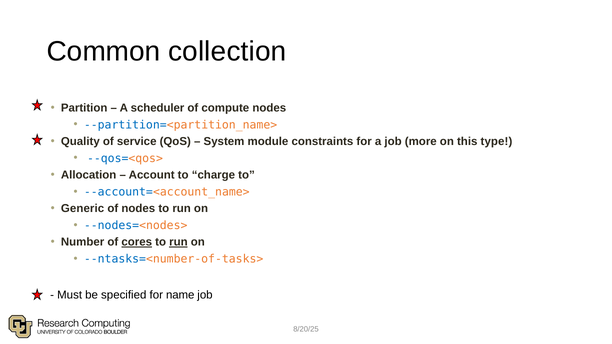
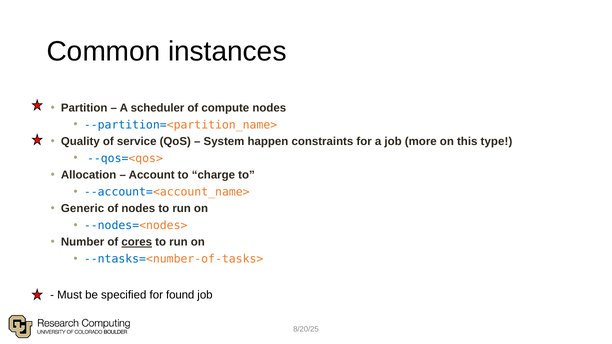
collection: collection -> instances
module: module -> happen
run at (178, 242) underline: present -> none
name: name -> found
